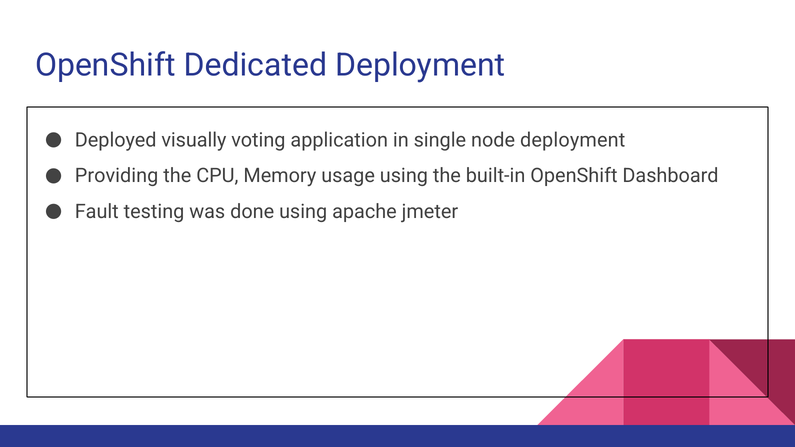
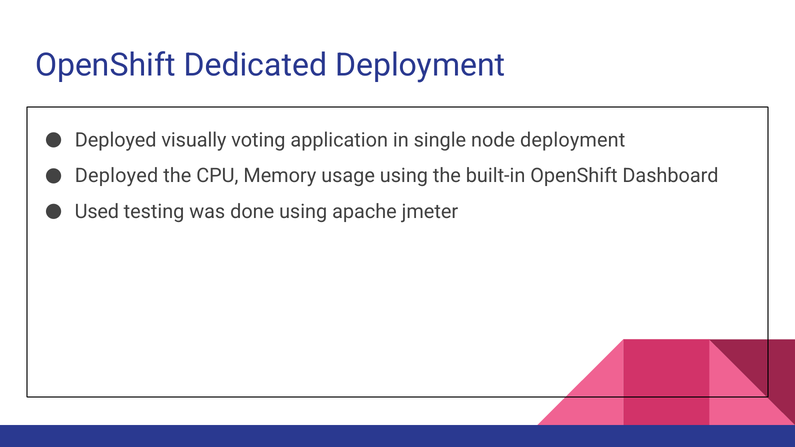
Providing at (117, 176): Providing -> Deployed
Fault: Fault -> Used
